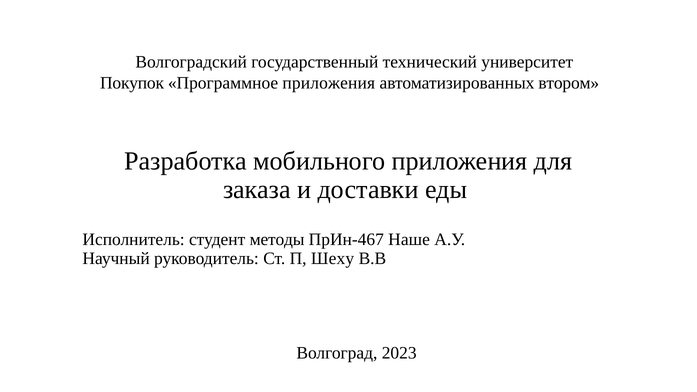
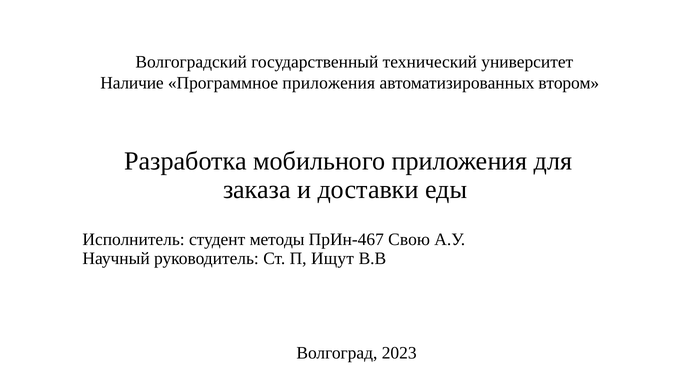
Покупок: Покупок -> Наличие
Наше: Наше -> Свою
Шеху: Шеху -> Ищут
